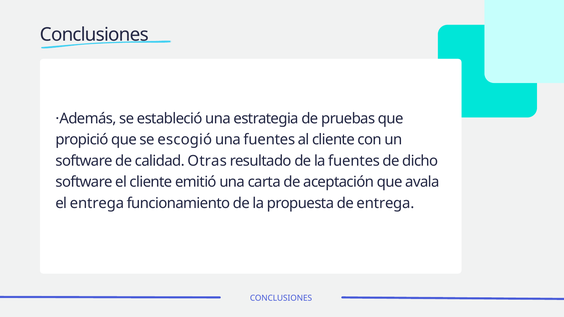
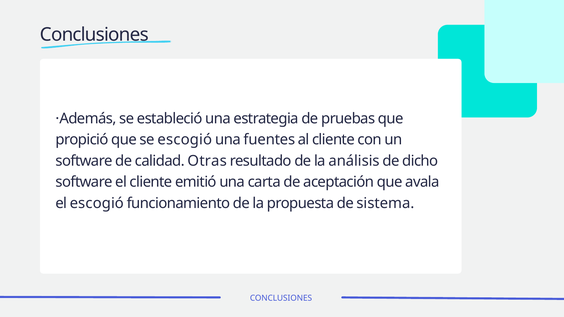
la fuentes: fuentes -> análisis
el entrega: entrega -> escogió
de entrega: entrega -> sistema
